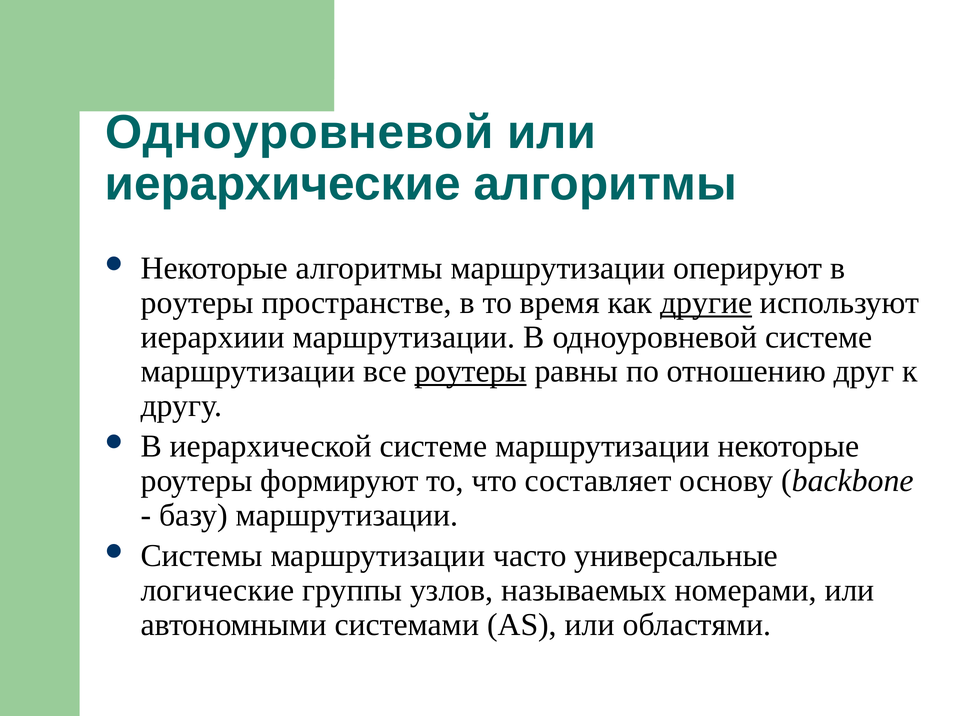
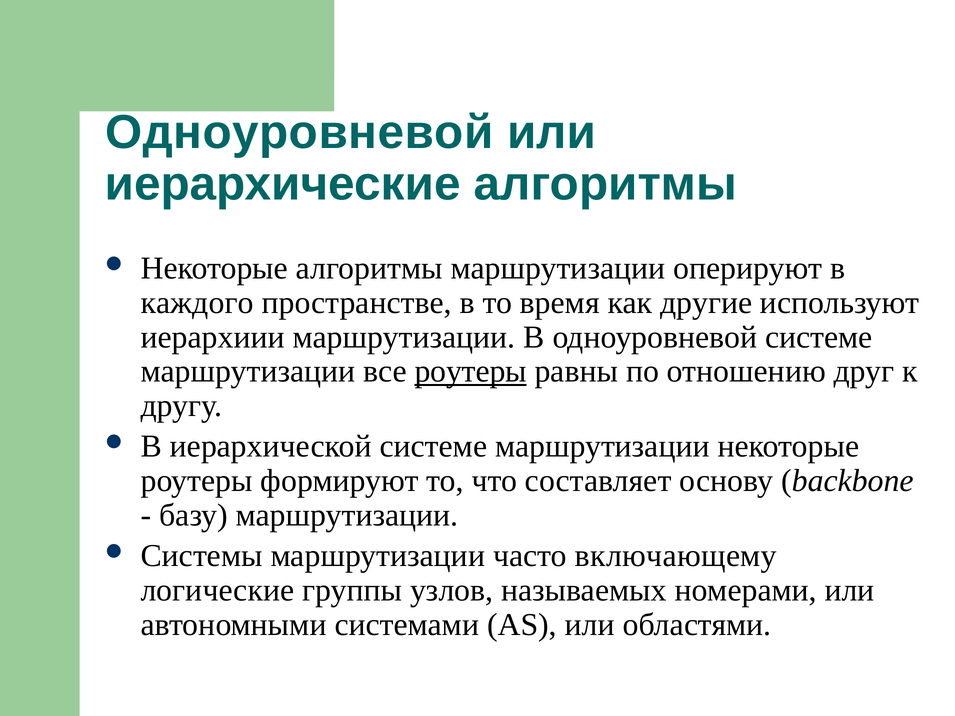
роутеры at (197, 303): роутеры -> каждого
другие underline: present -> none
универсальные: универсальные -> включающему
